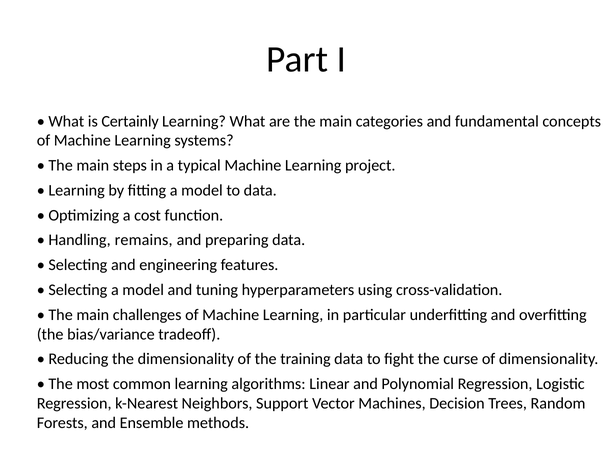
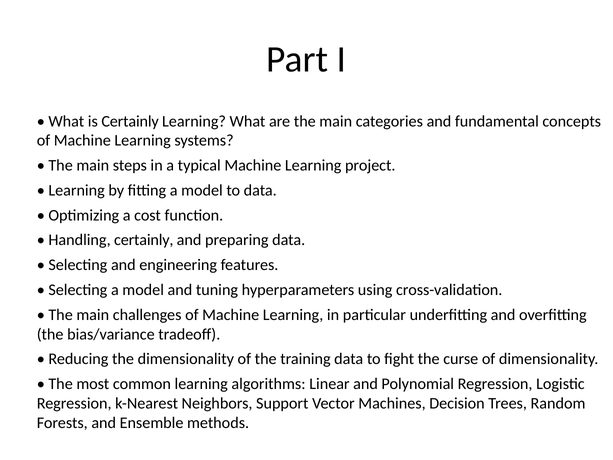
Handling remains: remains -> certainly
